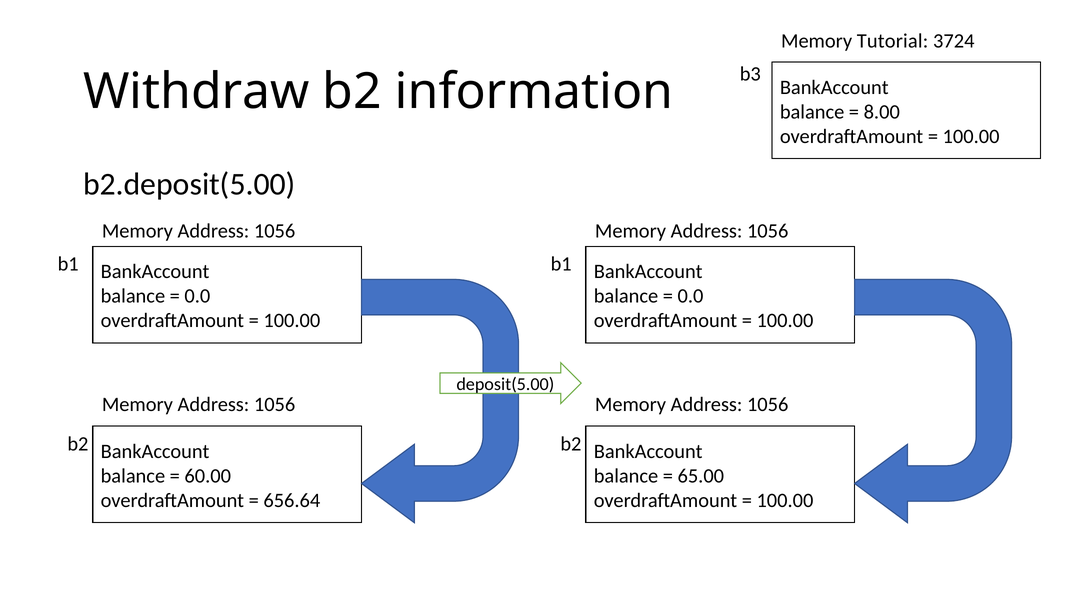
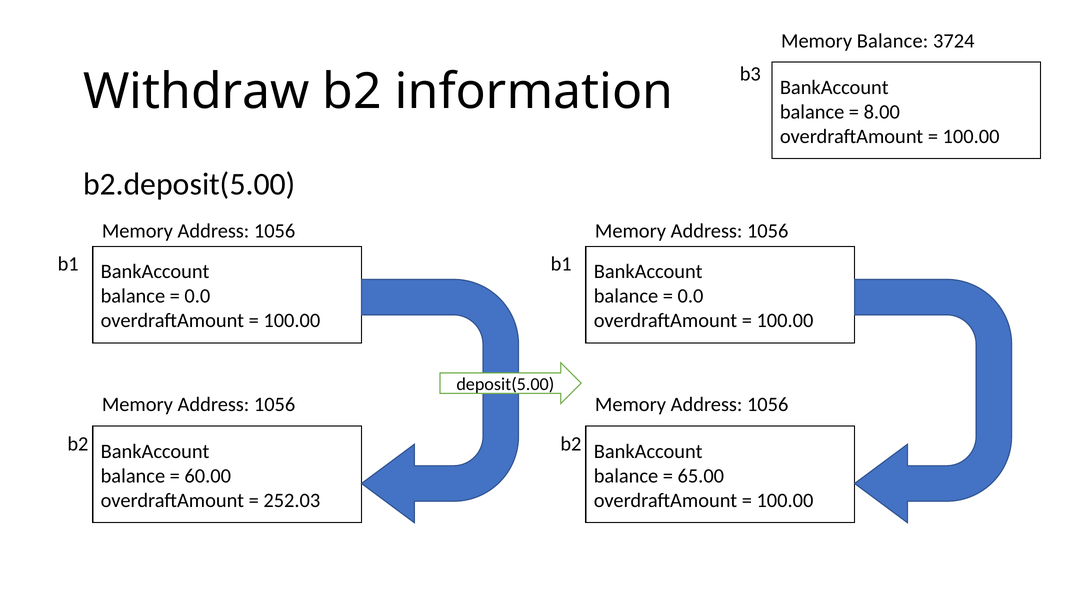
Memory Tutorial: Tutorial -> Balance
656.64: 656.64 -> 252.03
